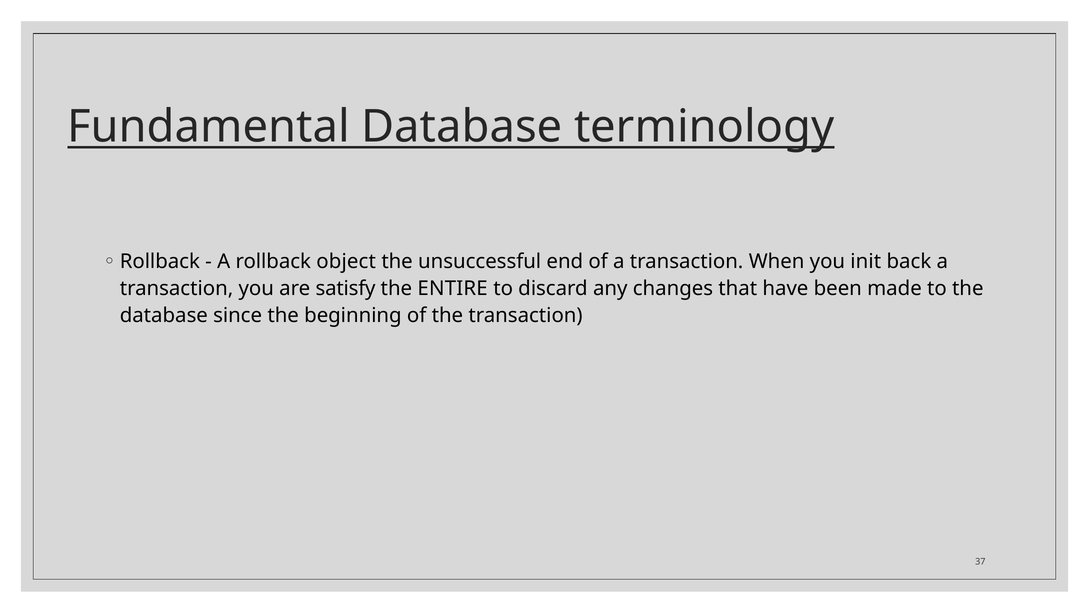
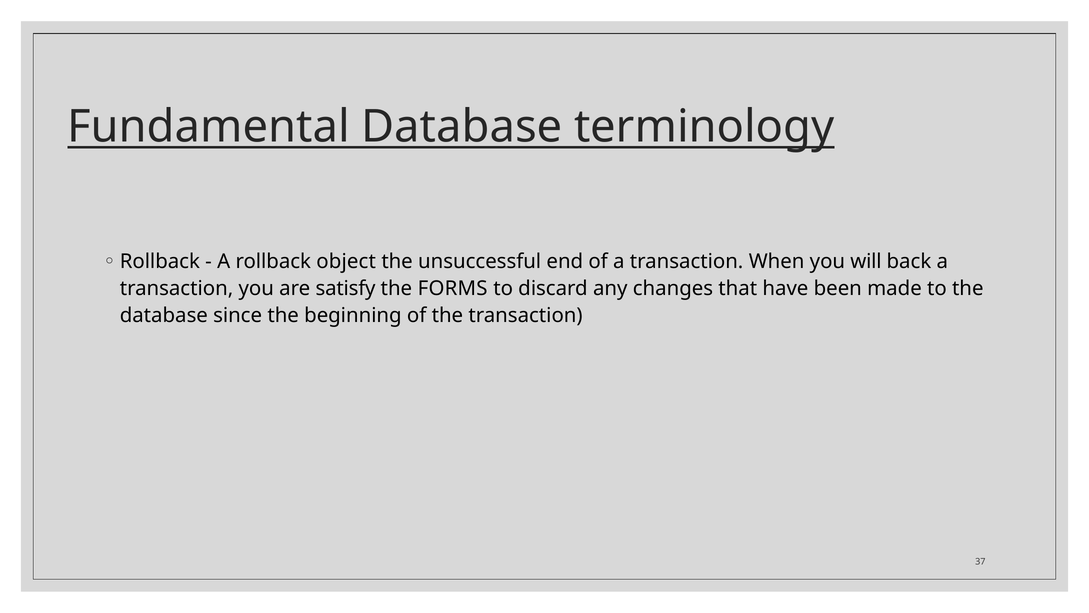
init: init -> will
ENTIRE: ENTIRE -> FORMS
